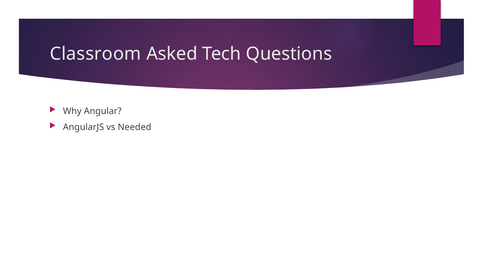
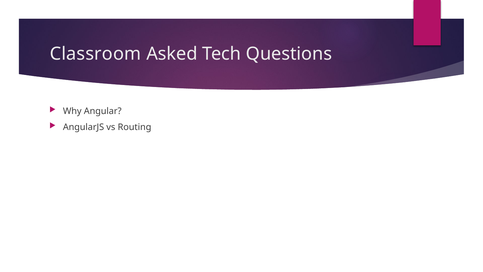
Needed: Needed -> Routing
